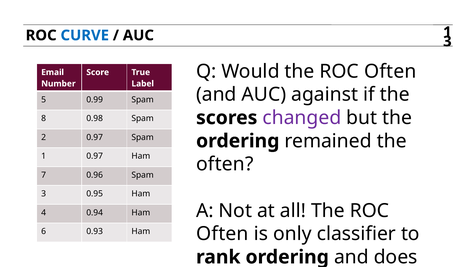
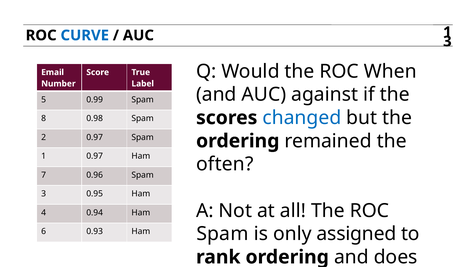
Would the ROC Often: Often -> When
changed colour: purple -> blue
Often at (222, 234): Often -> Spam
classifier: classifier -> assigned
